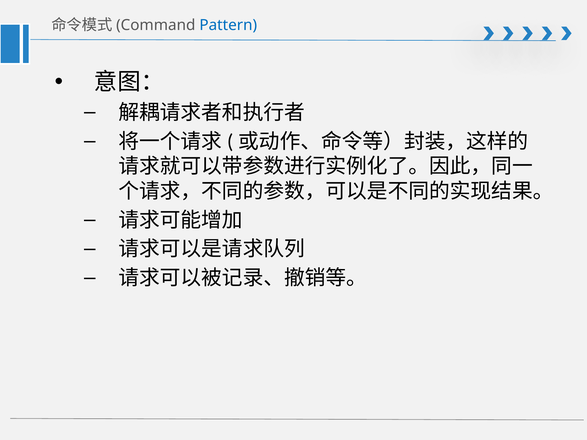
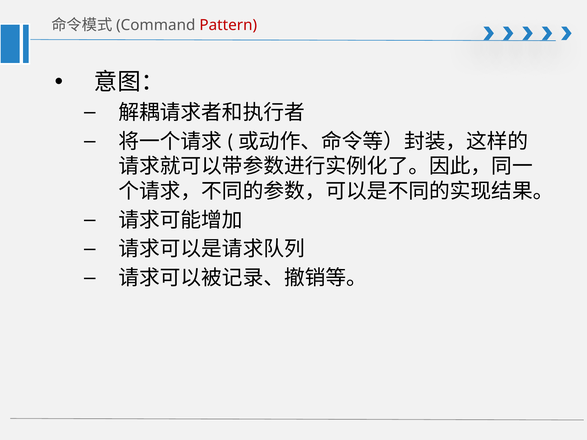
Pattern colour: blue -> red
